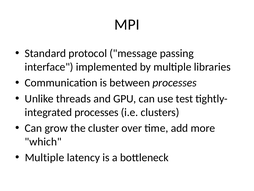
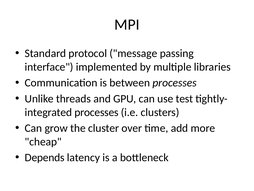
which: which -> cheap
Multiple at (45, 157): Multiple -> Depends
